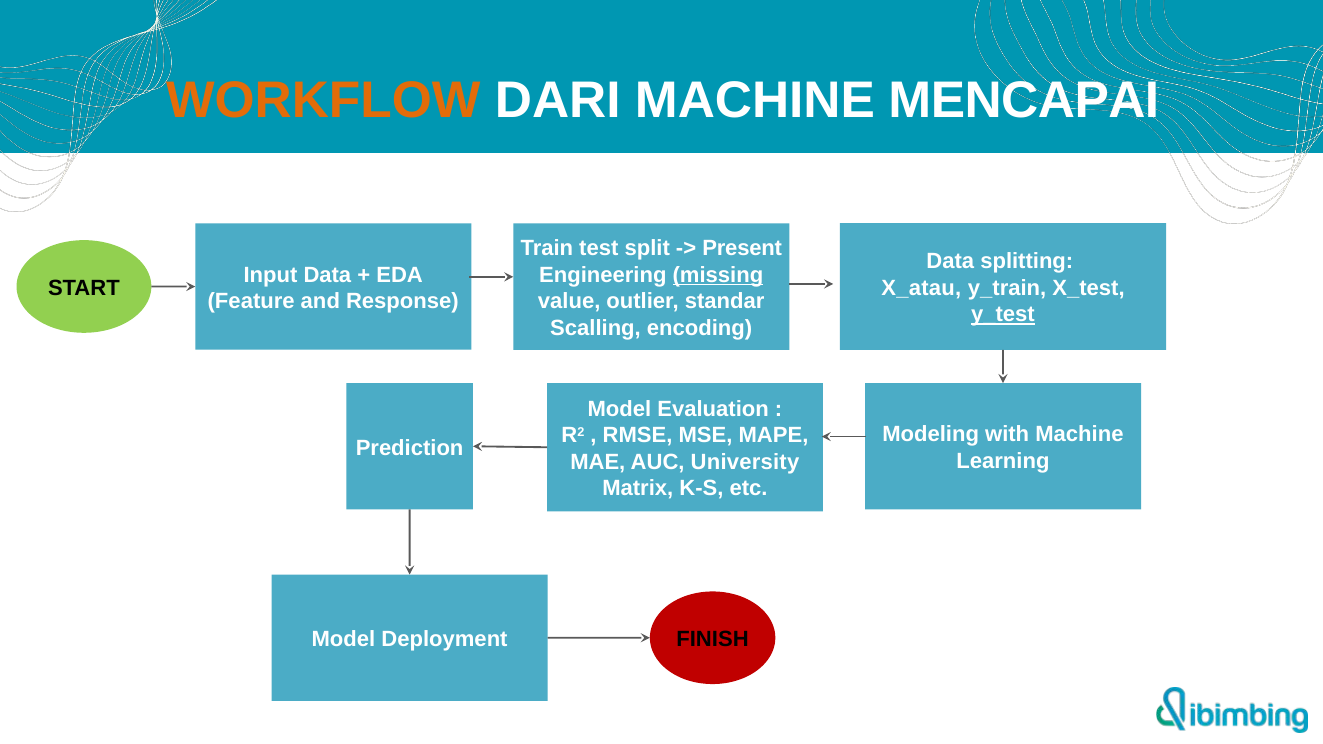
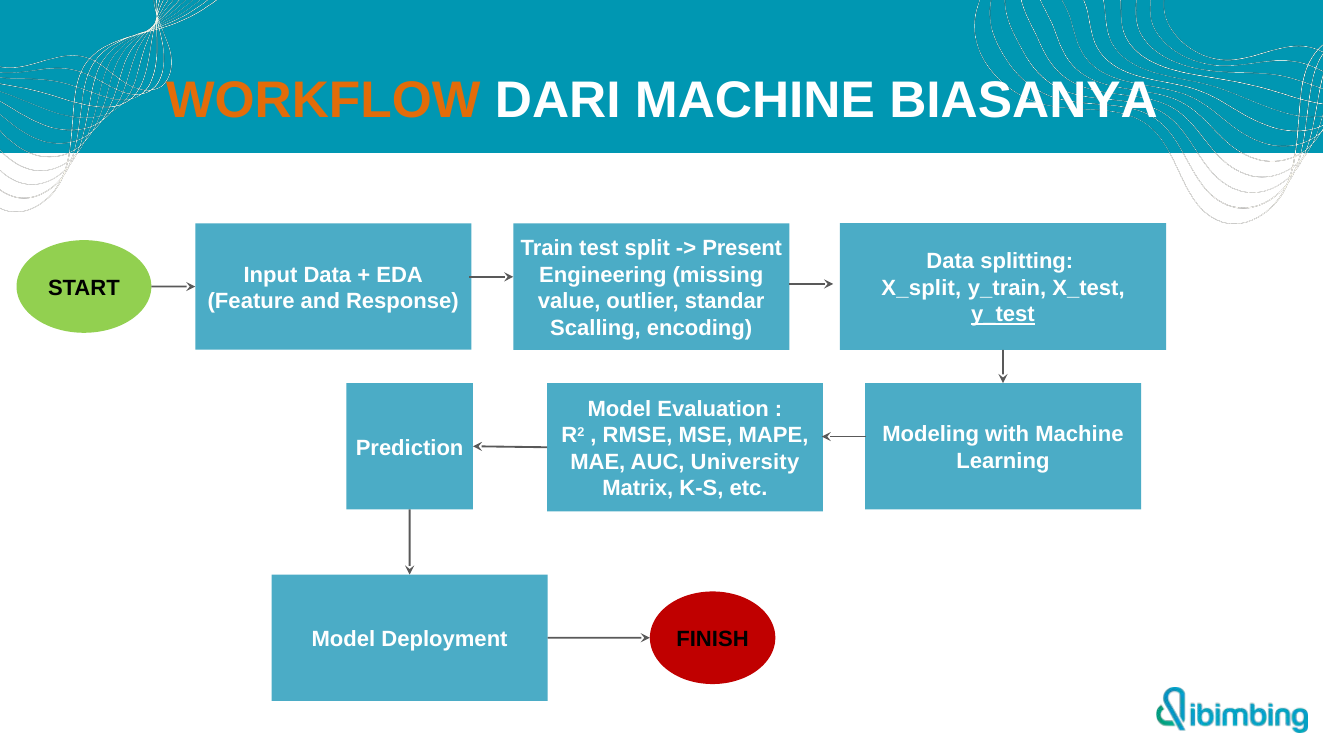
MENCAPAI: MENCAPAI -> BIASANYA
missing underline: present -> none
X_atau: X_atau -> X_split
